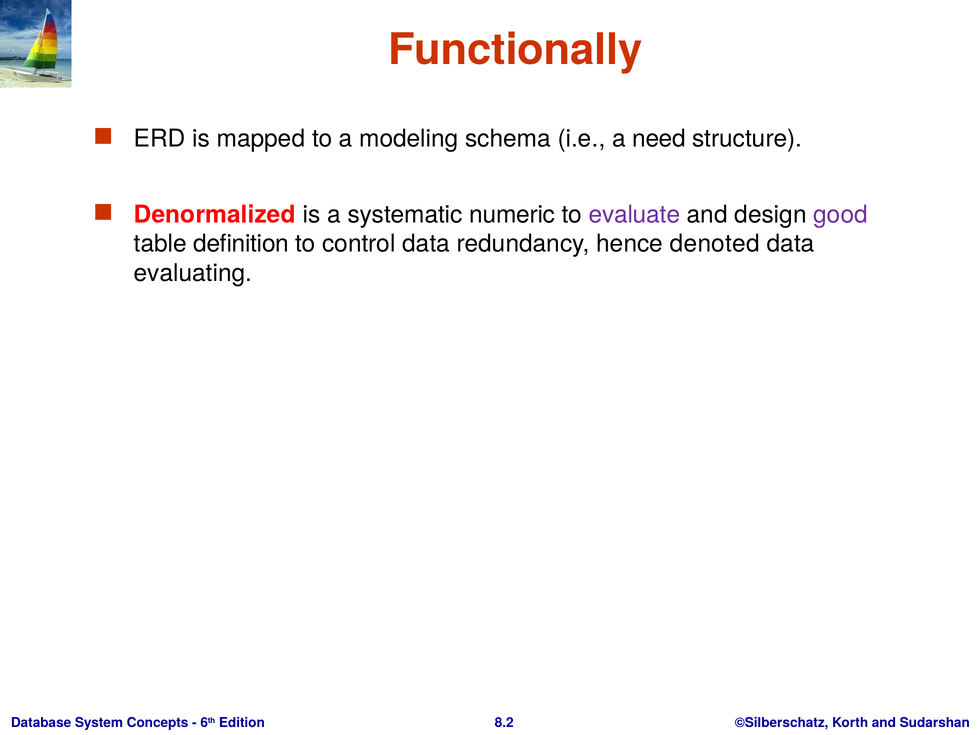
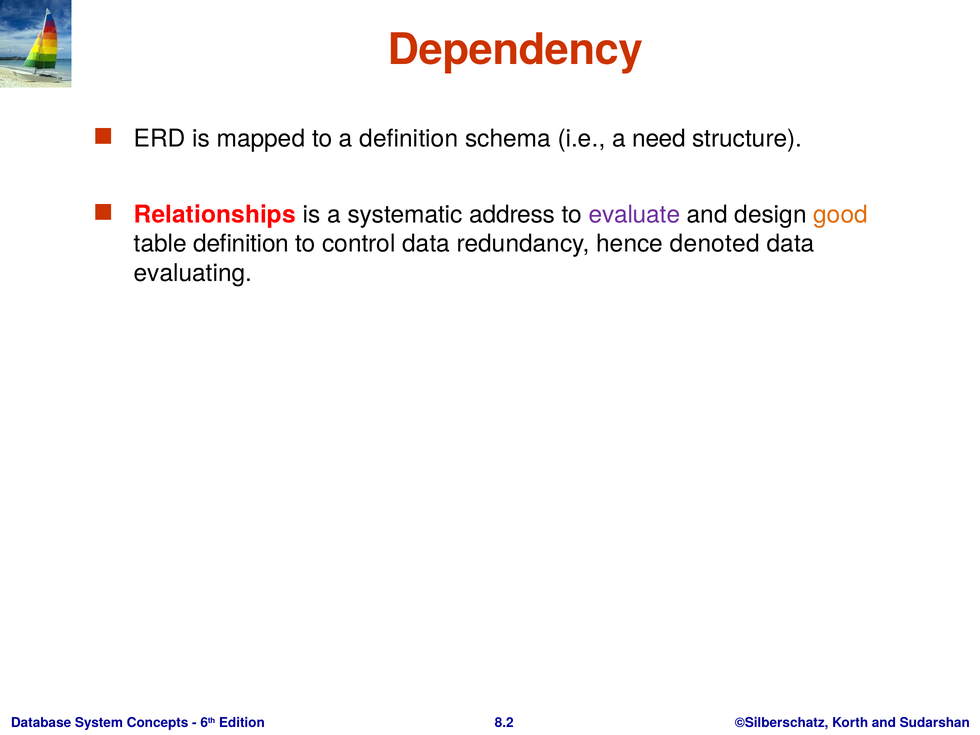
Functionally: Functionally -> Dependency
a modeling: modeling -> definition
Denormalized: Denormalized -> Relationships
numeric: numeric -> address
good colour: purple -> orange
